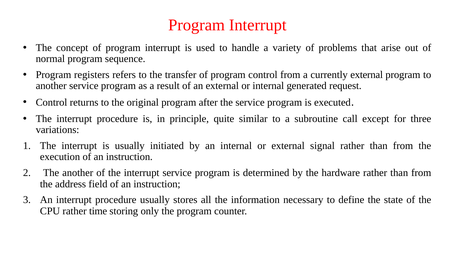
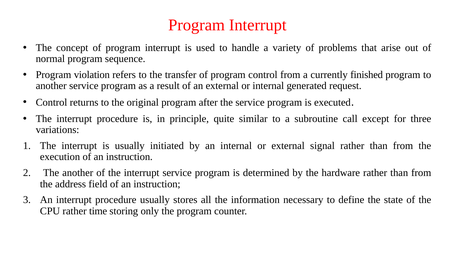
registers: registers -> violation
currently external: external -> finished
